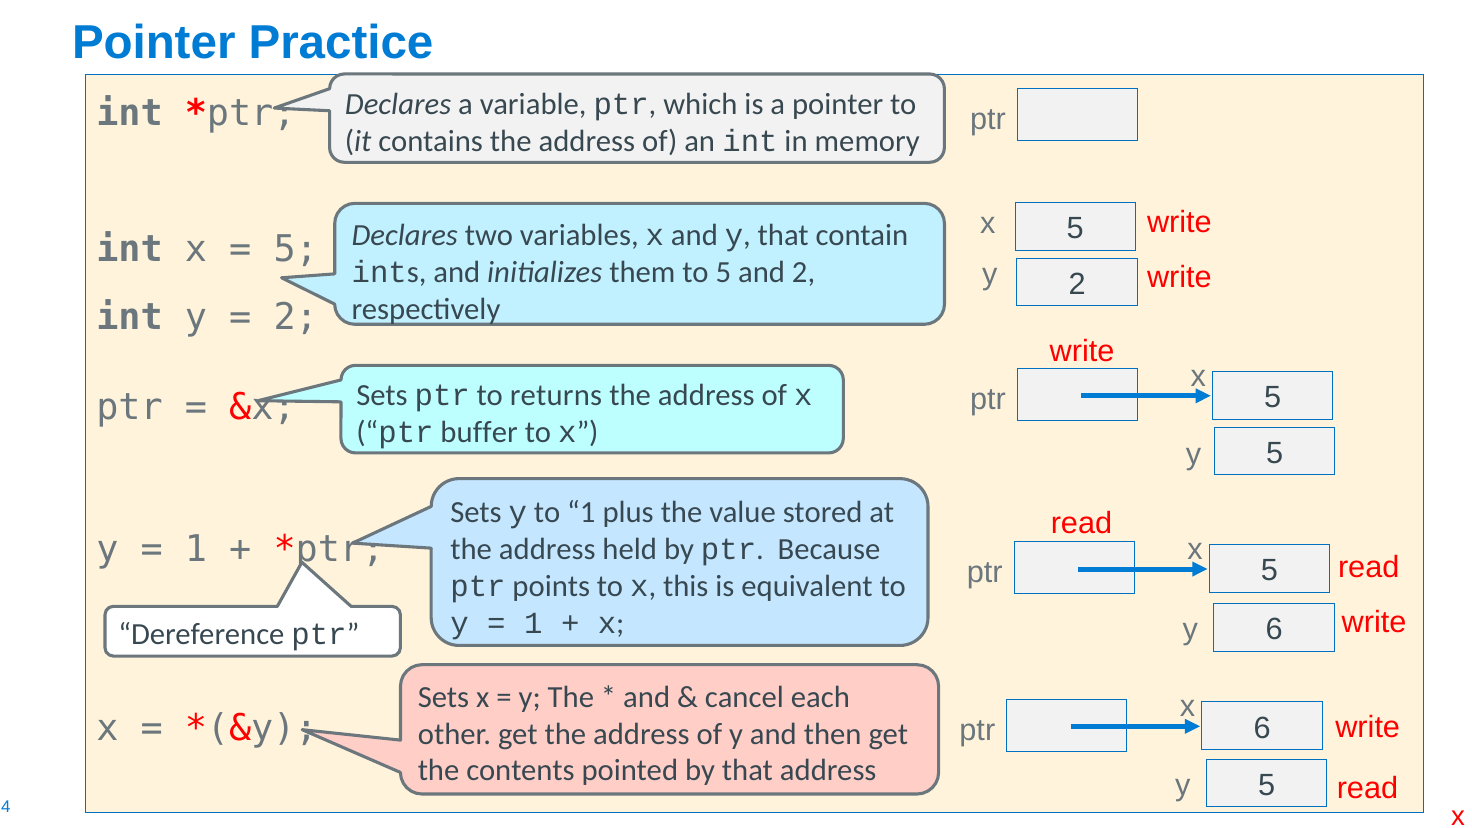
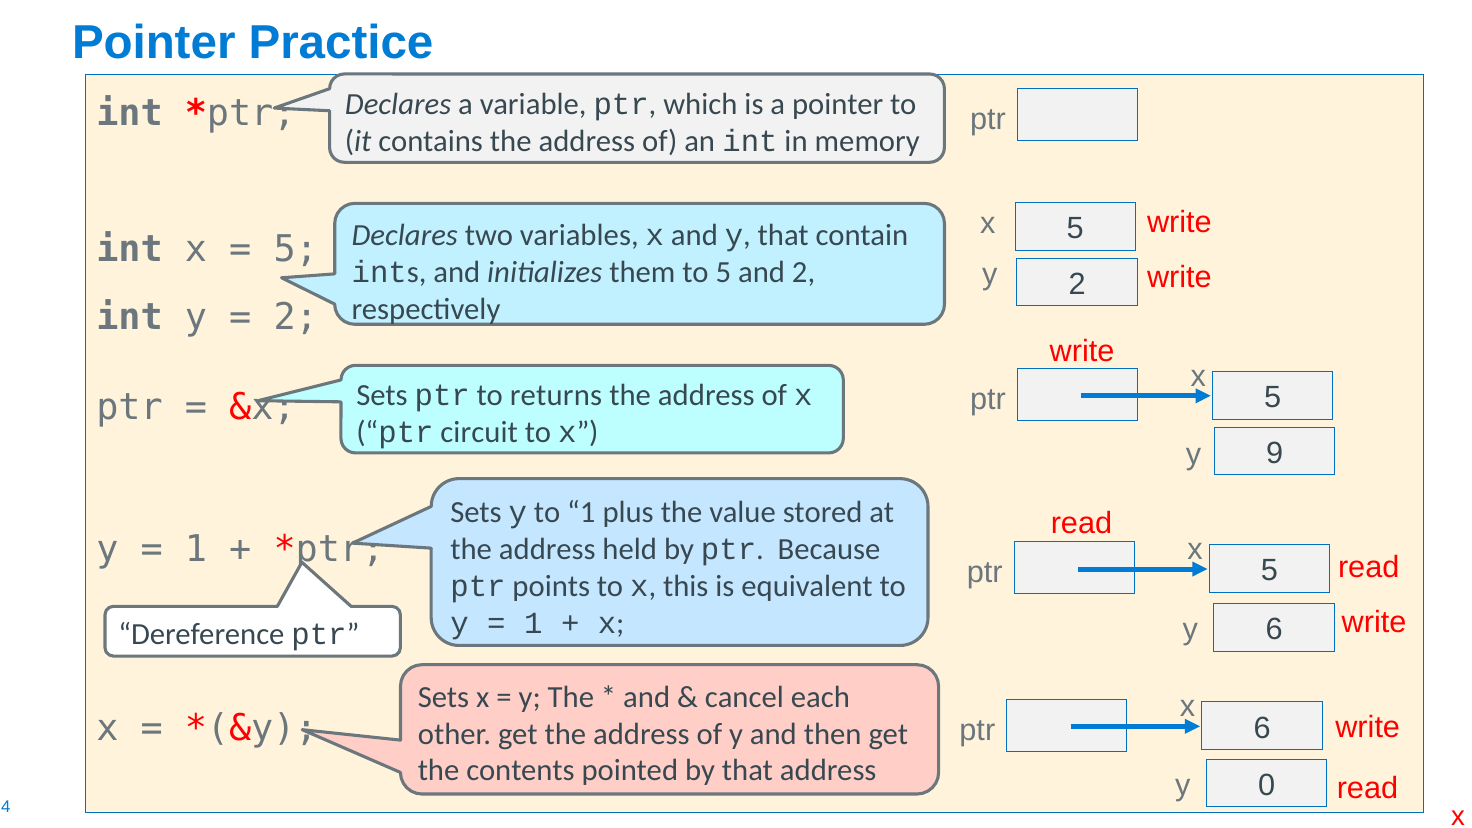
buffer: buffer -> circuit
5 at (1275, 453): 5 -> 9
5 at (1267, 785): 5 -> 0
